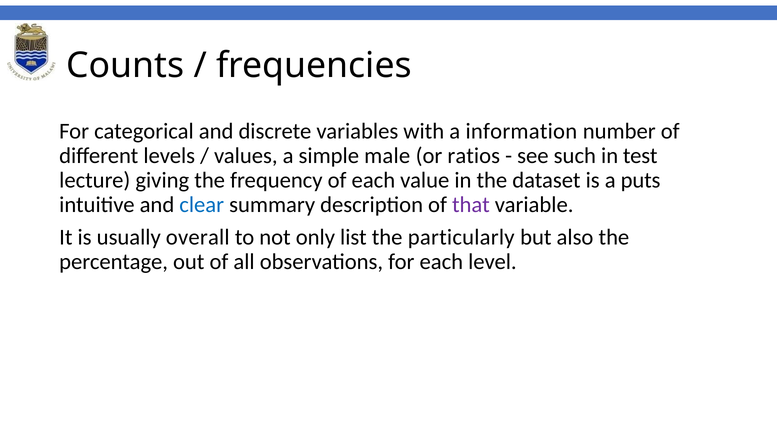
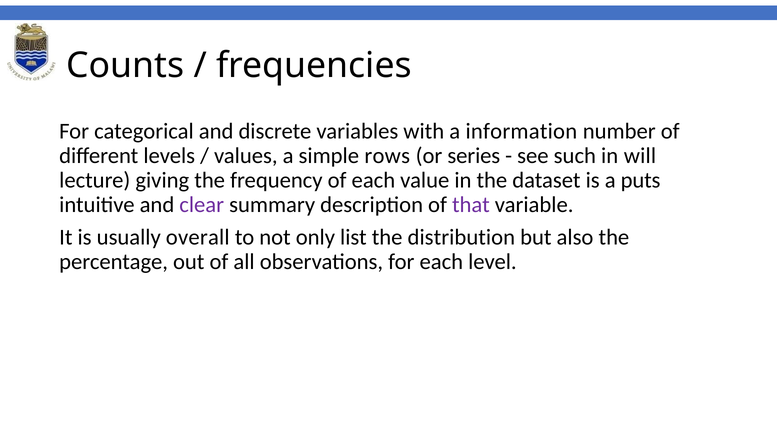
male: male -> rows
ratios: ratios -> series
test: test -> will
clear colour: blue -> purple
particularly: particularly -> distribution
